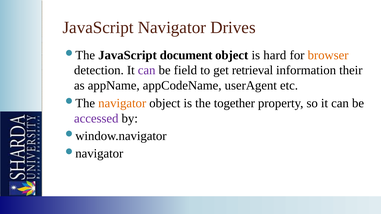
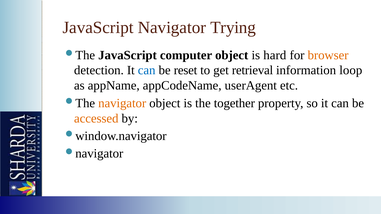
Drives: Drives -> Trying
document: document -> computer
can at (147, 70) colour: purple -> blue
field: field -> reset
their: their -> loop
accessed colour: purple -> orange
